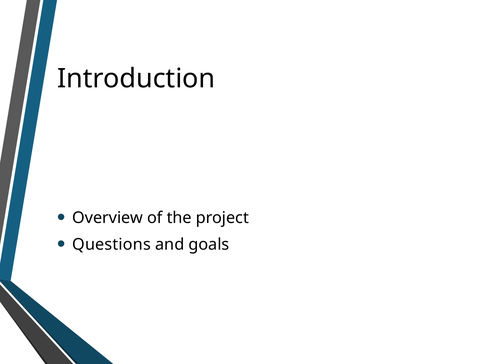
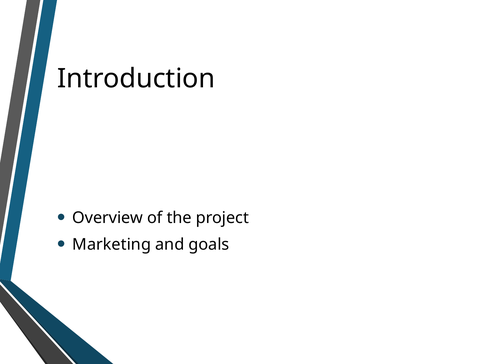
Questions: Questions -> Marketing
